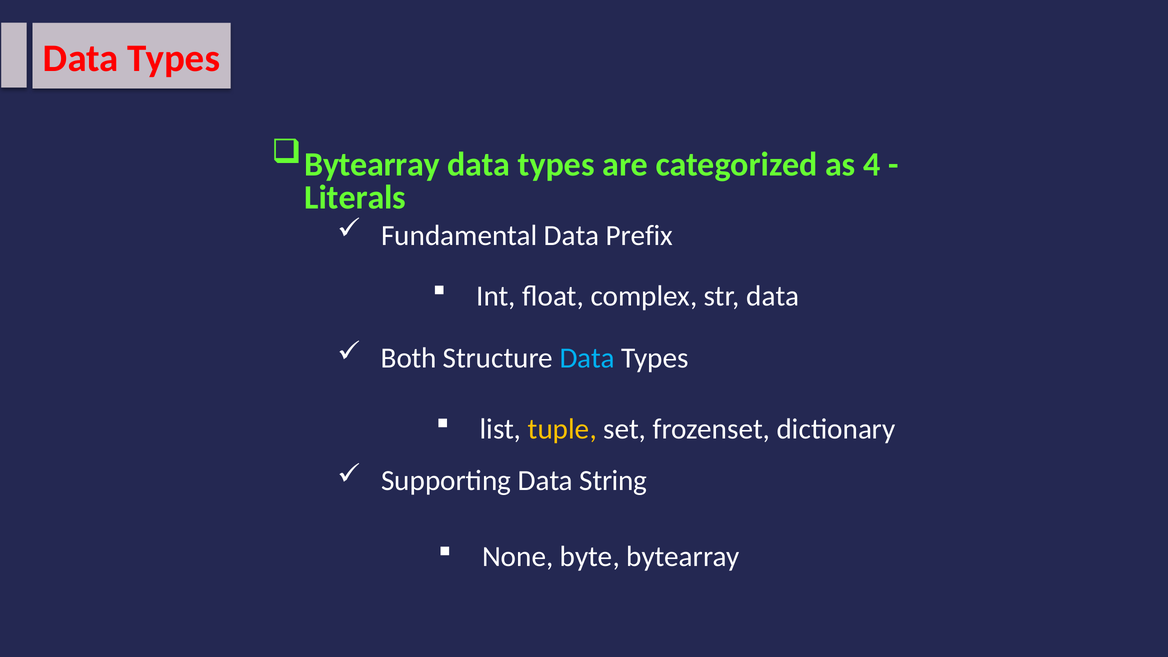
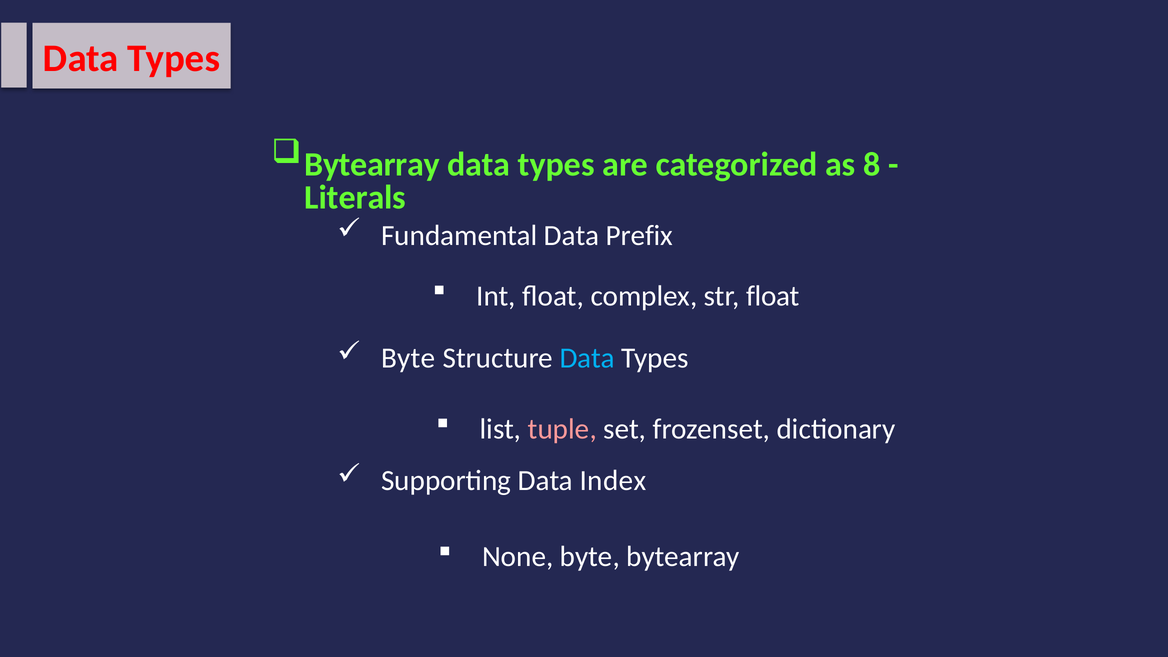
4: 4 -> 8
str data: data -> float
Both at (409, 358): Both -> Byte
tuple colour: yellow -> pink
String: String -> Index
